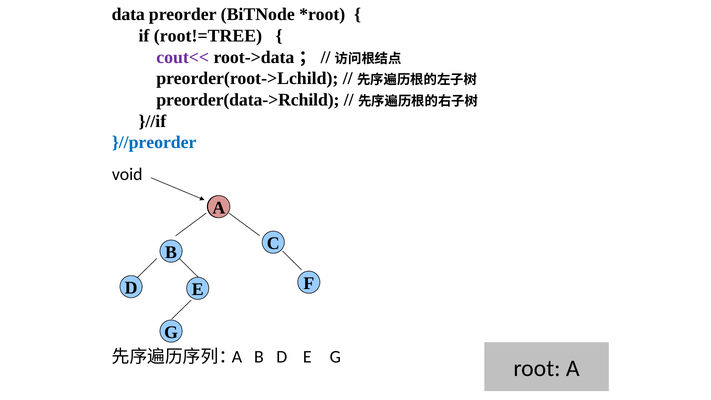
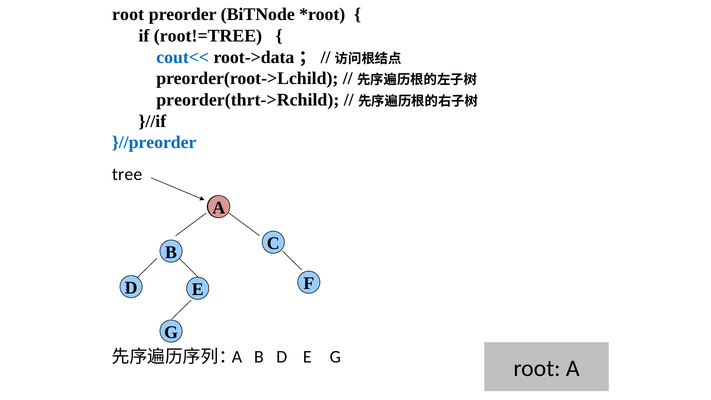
data at (128, 15): data -> root
cout<< colour: purple -> blue
preorder(data->Rchild: preorder(data->Rchild -> preorder(thrt->Rchild
void: void -> tree
